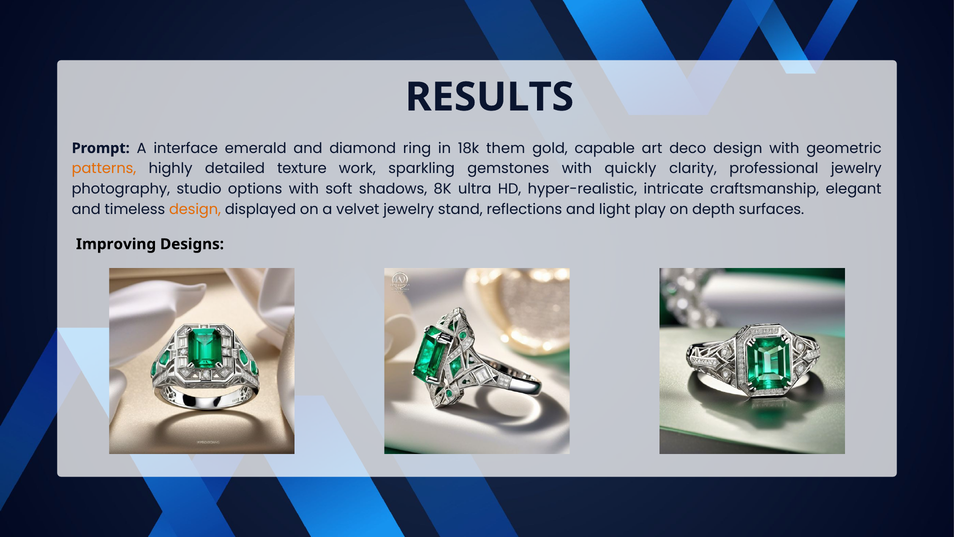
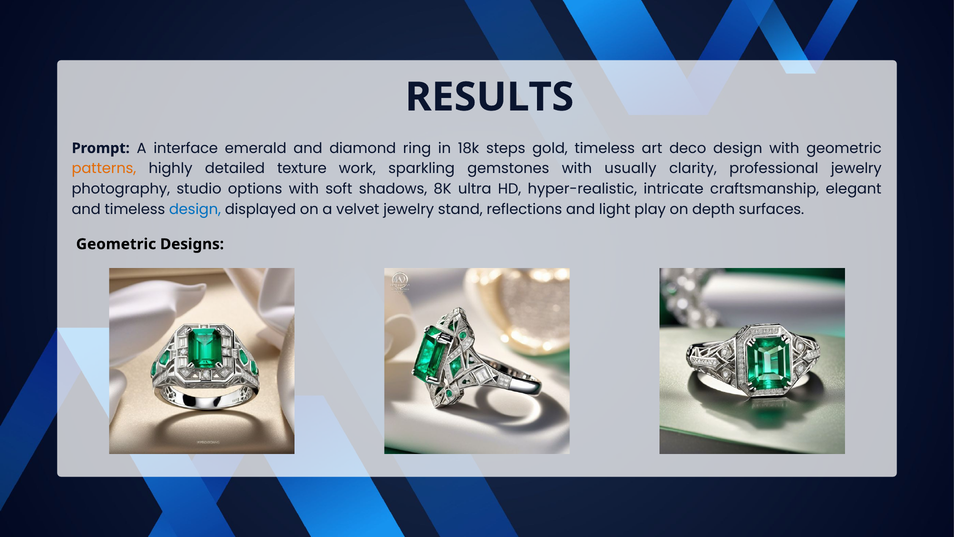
them: them -> steps
gold capable: capable -> timeless
quickly: quickly -> usually
design at (195, 209) colour: orange -> blue
Improving at (116, 244): Improving -> Geometric
